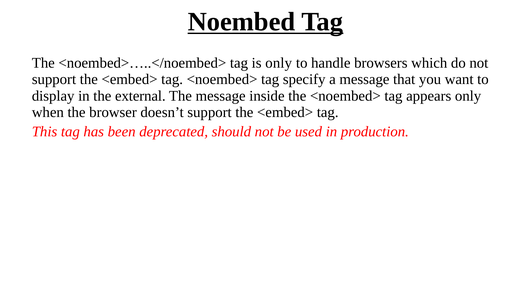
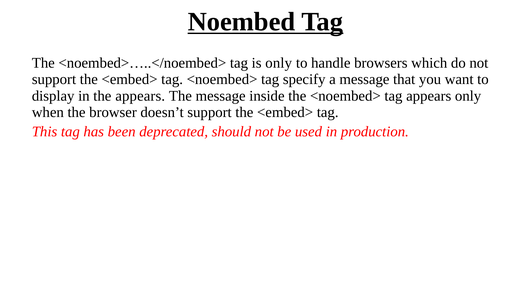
the external: external -> appears
